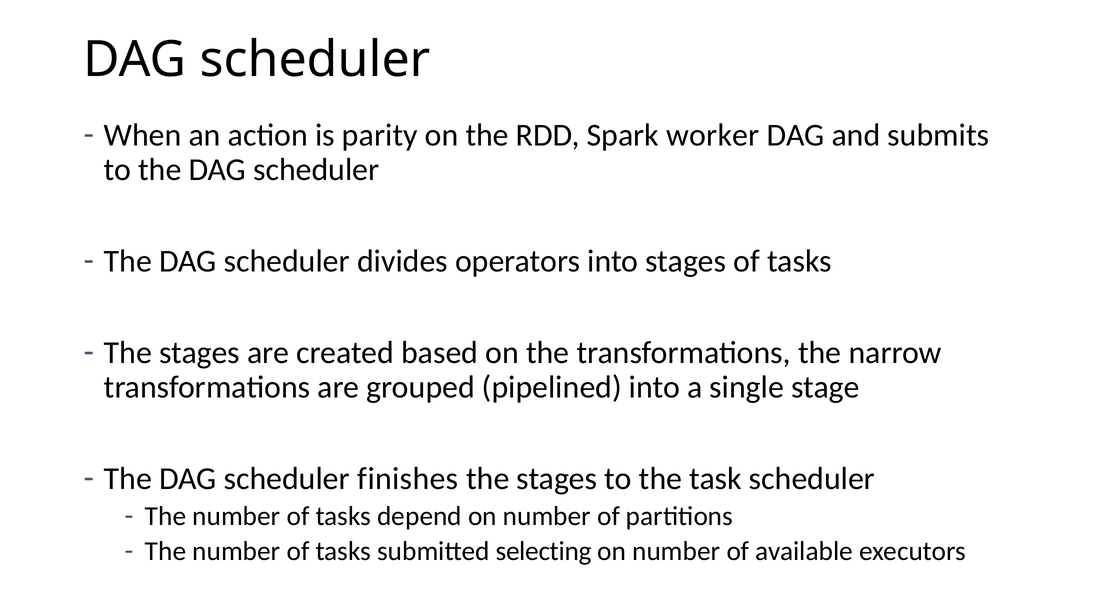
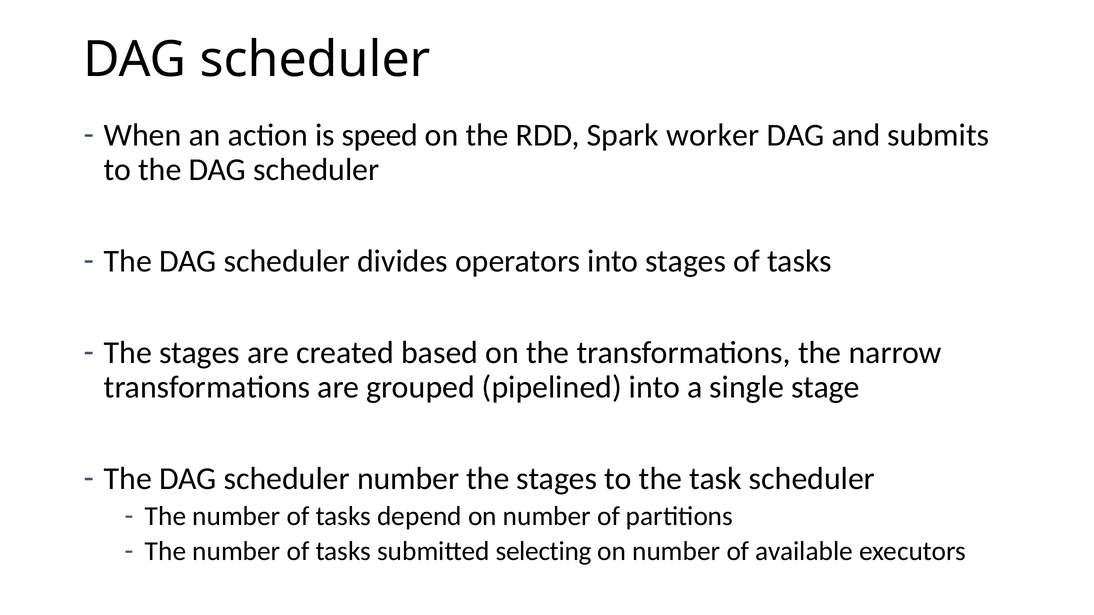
parity: parity -> speed
scheduler finishes: finishes -> number
